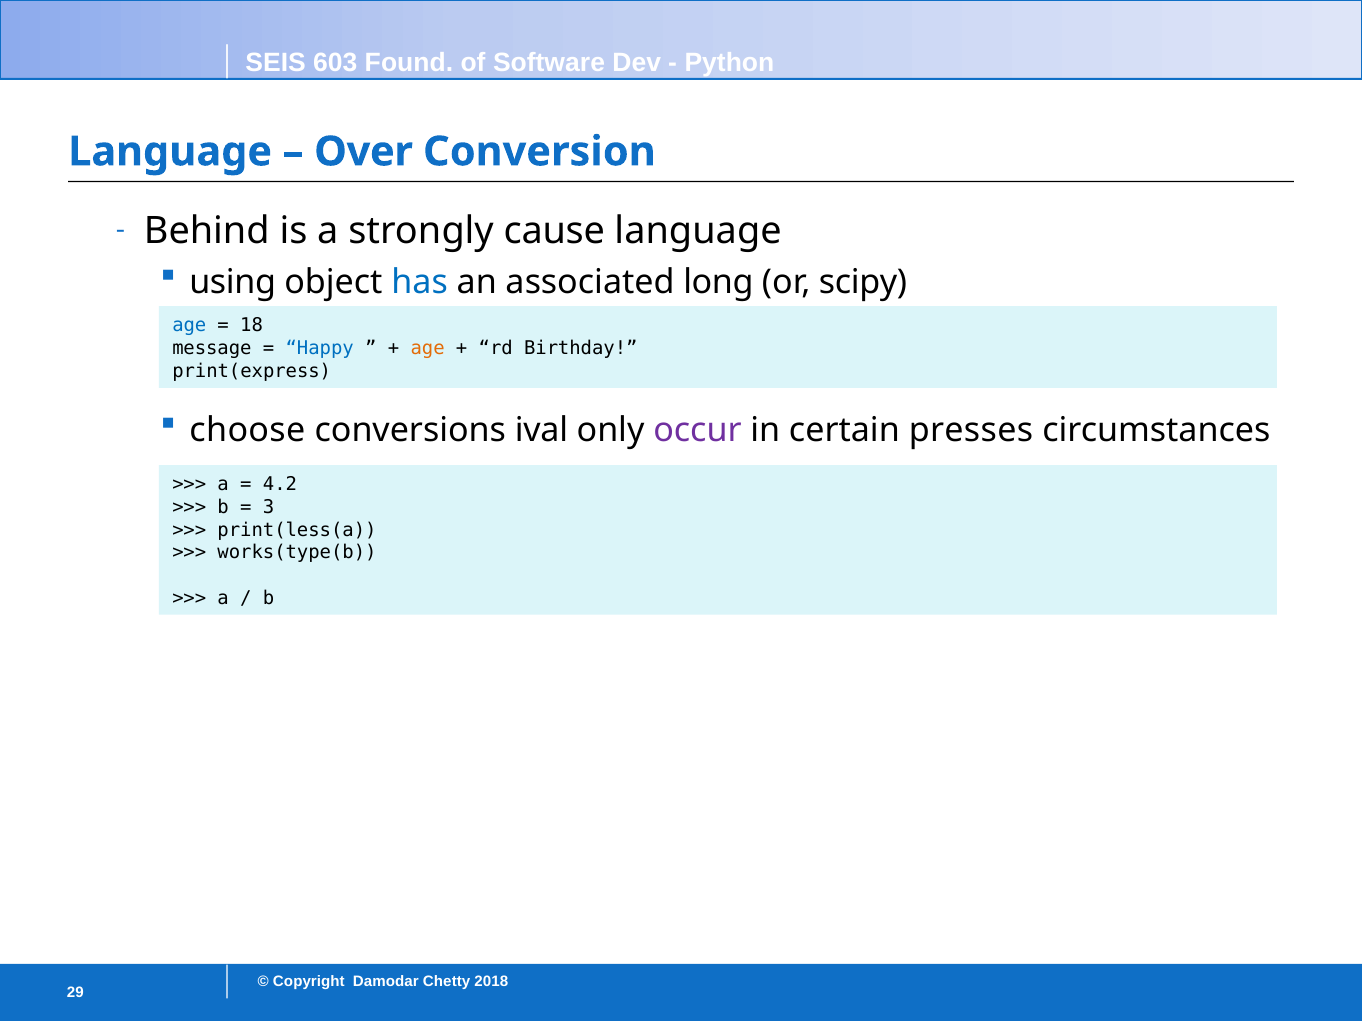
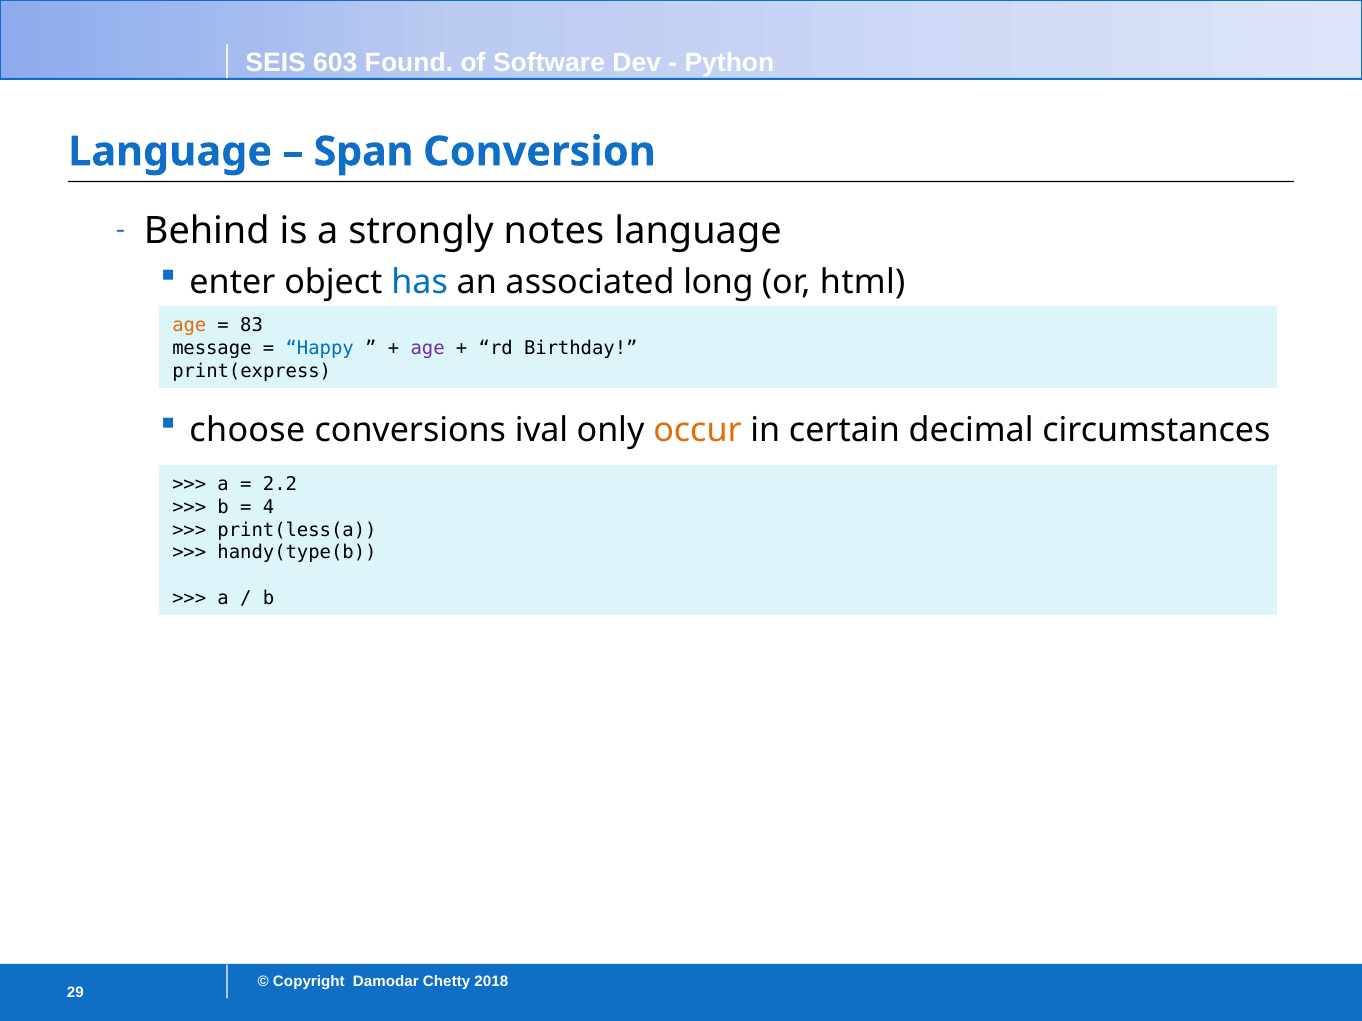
Over: Over -> Span
cause: cause -> notes
using: using -> enter
scipy: scipy -> html
age at (189, 326) colour: blue -> orange
18: 18 -> 83
age at (428, 349) colour: orange -> purple
occur colour: purple -> orange
presses: presses -> decimal
4.2: 4.2 -> 2.2
3: 3 -> 4
works(type(b: works(type(b -> handy(type(b
